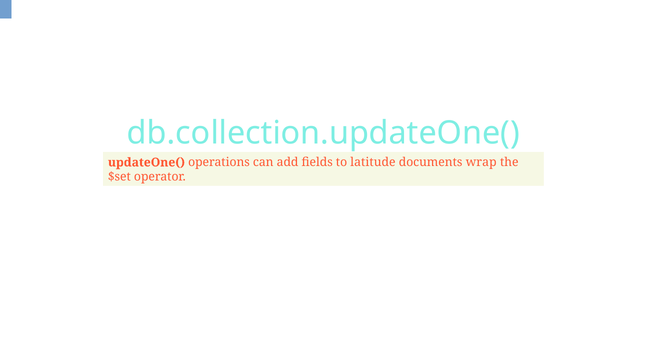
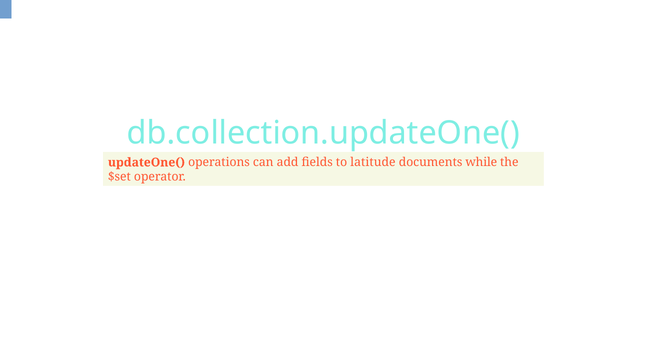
wrap: wrap -> while
